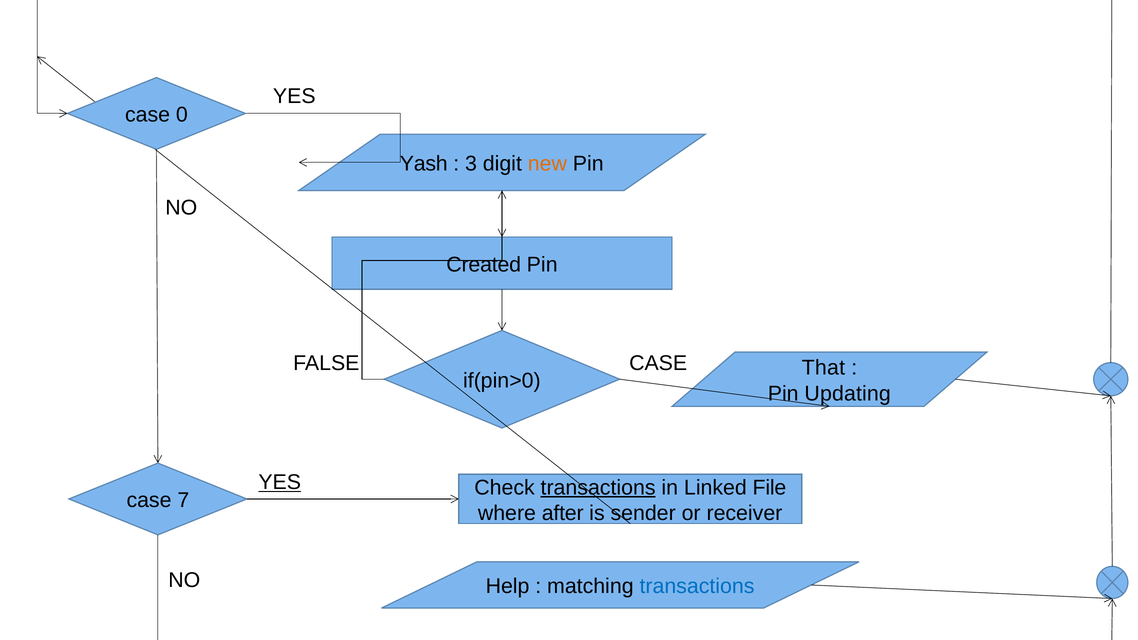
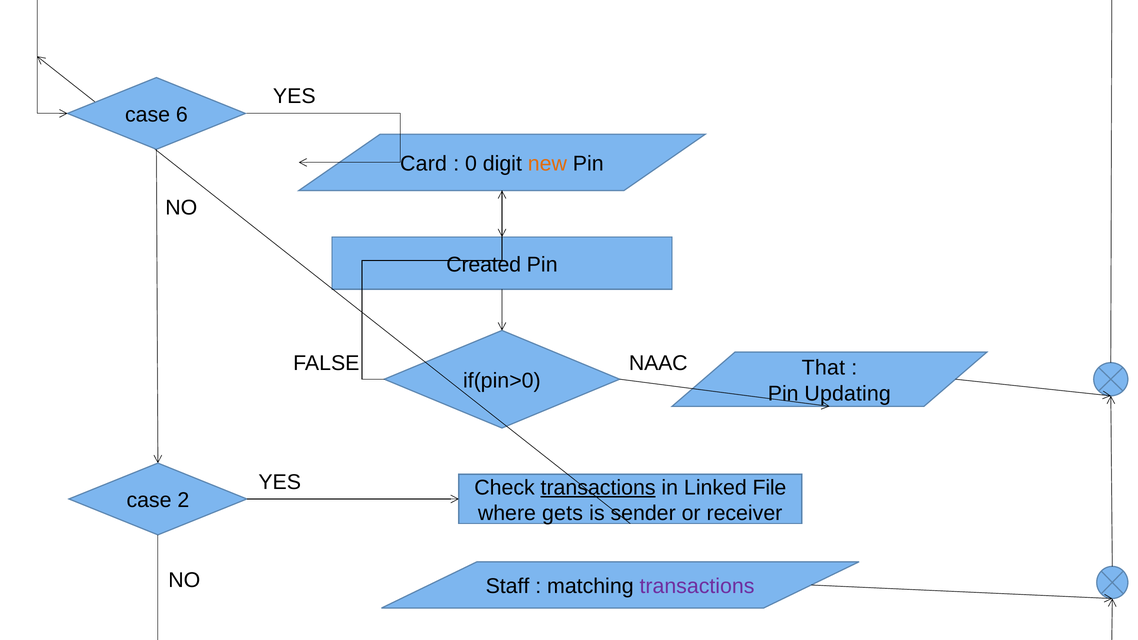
0: 0 -> 6
Yash: Yash -> Card
3: 3 -> 0
FALSE CASE: CASE -> NAAC
YES at (280, 482) underline: present -> none
7: 7 -> 2
after: after -> gets
Help: Help -> Staff
transactions at (697, 587) colour: blue -> purple
